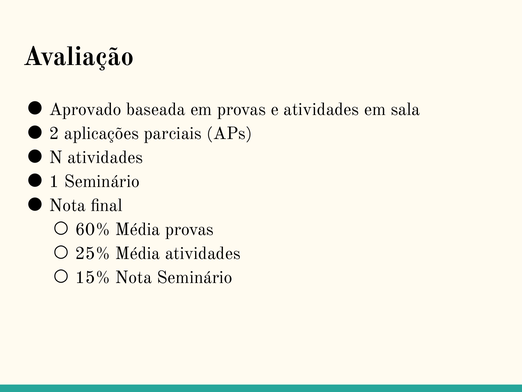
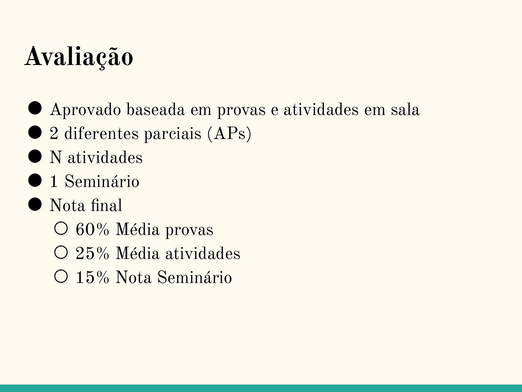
aplicações: aplicações -> diferentes
